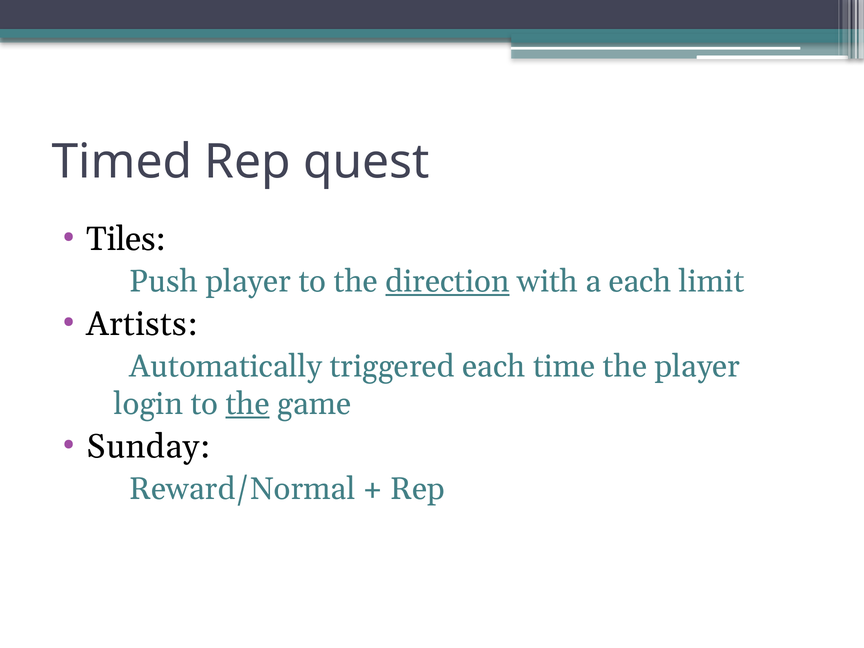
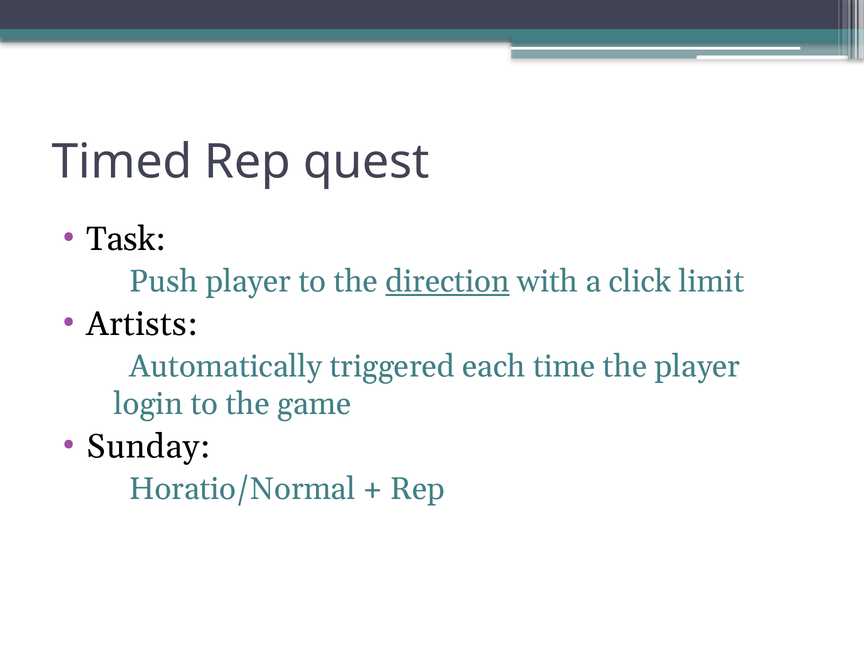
Tiles: Tiles -> Task
a each: each -> click
the at (248, 404) underline: present -> none
Reward/Normal: Reward/Normal -> Horatio/Normal
